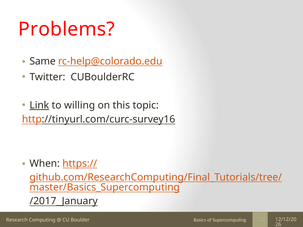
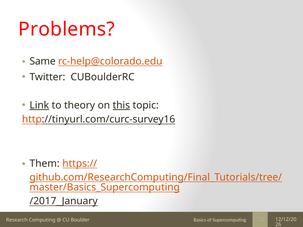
willing: willing -> theory
this underline: none -> present
When: When -> Them
